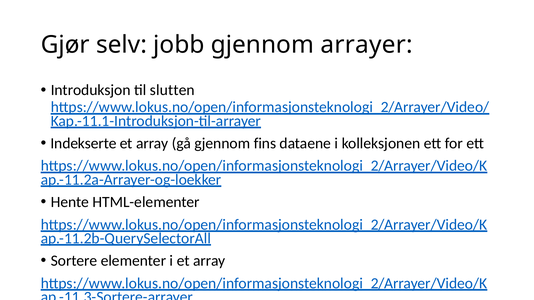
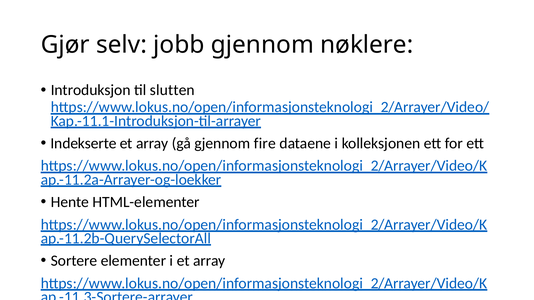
arrayer: arrayer -> nøklere
fins: fins -> fire
